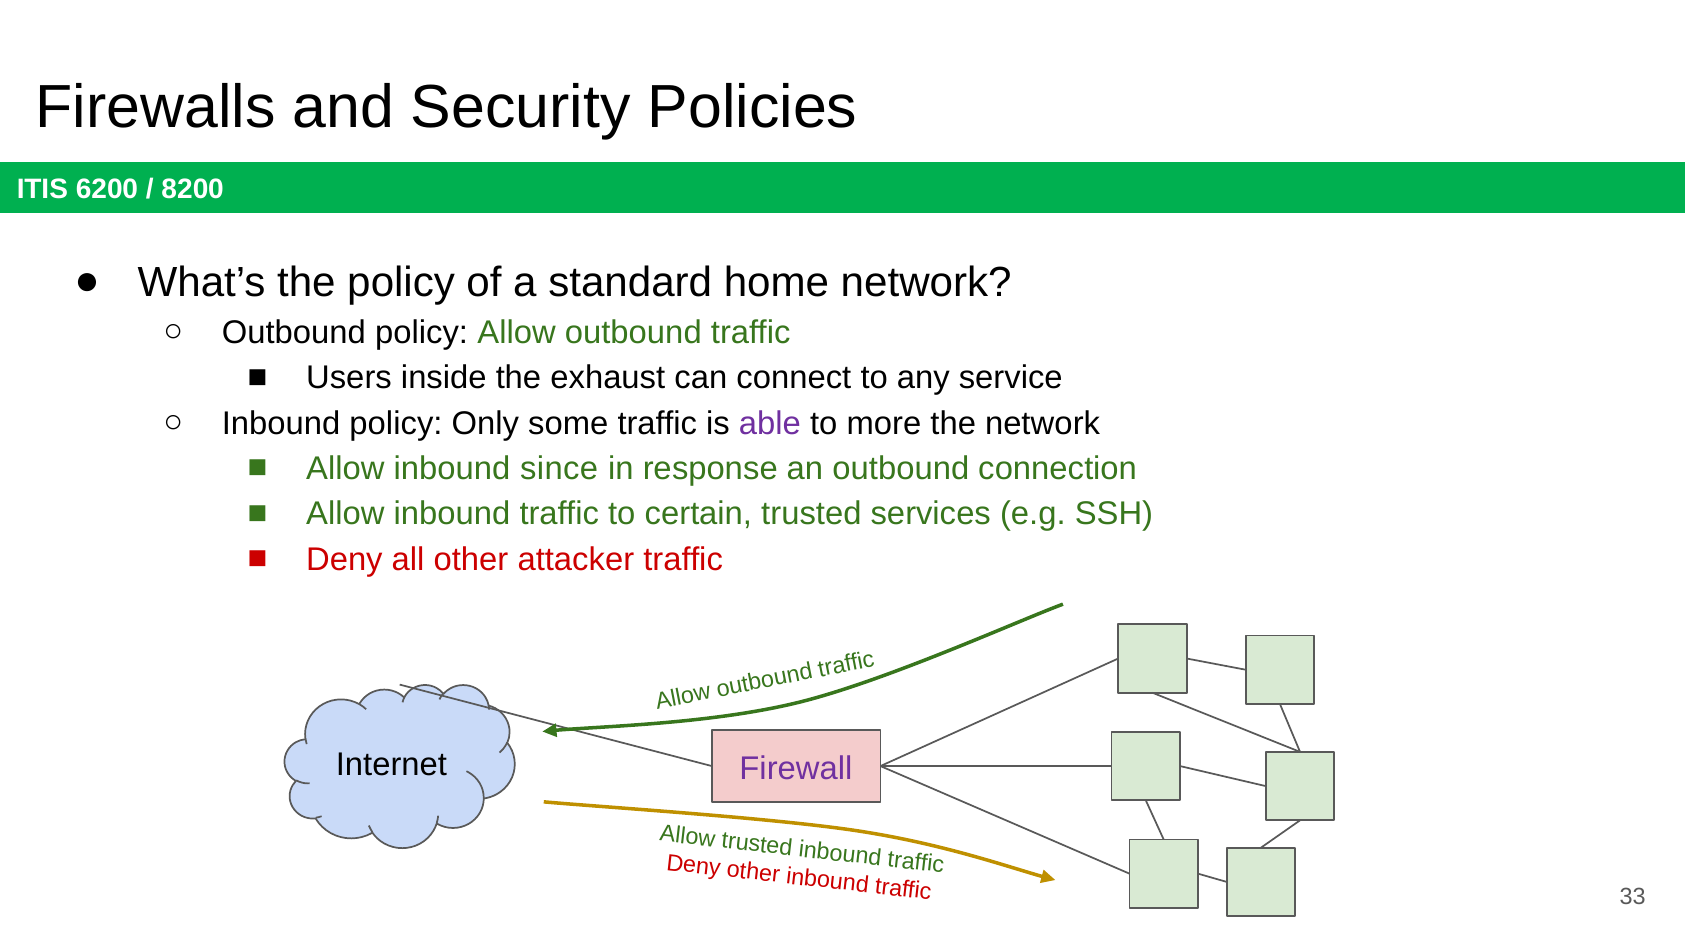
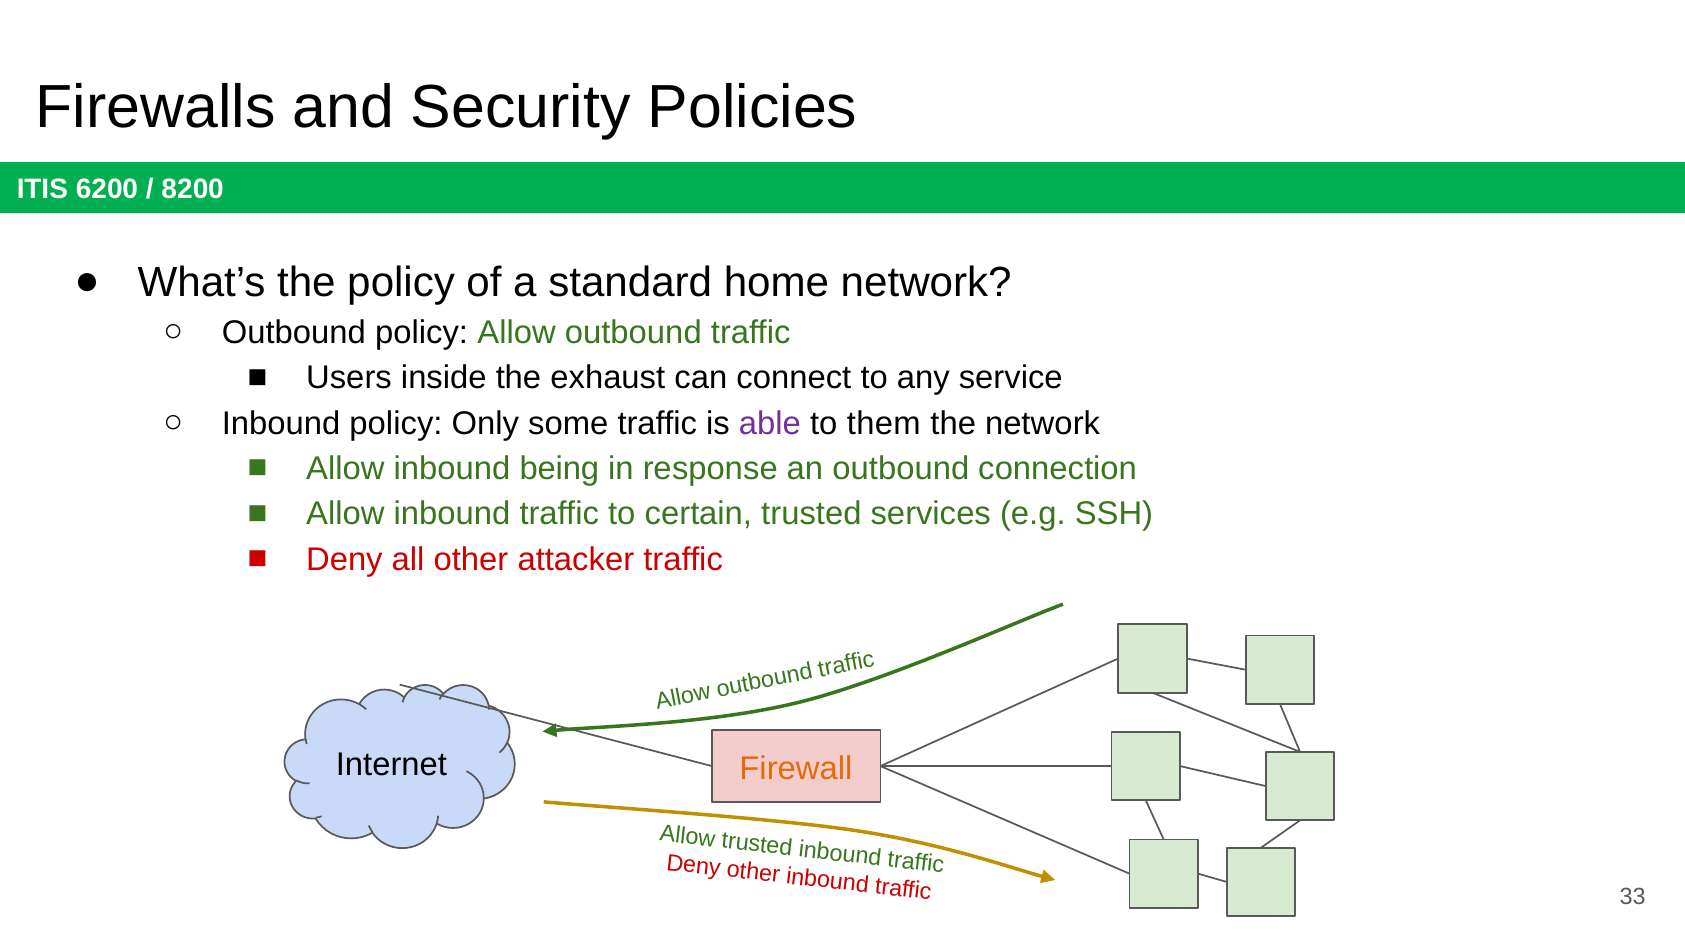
more: more -> them
since: since -> being
Firewall colour: purple -> orange
